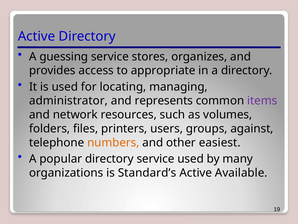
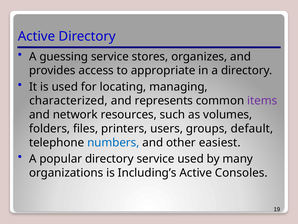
administrator: administrator -> characterized
against: against -> default
numbers colour: orange -> blue
Standard’s: Standard’s -> Including’s
Available: Available -> Consoles
